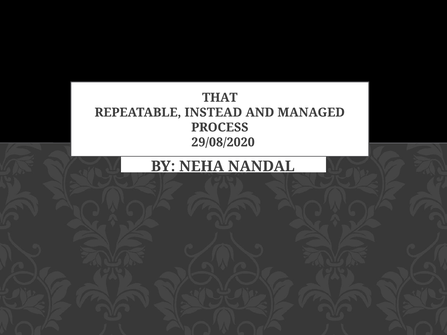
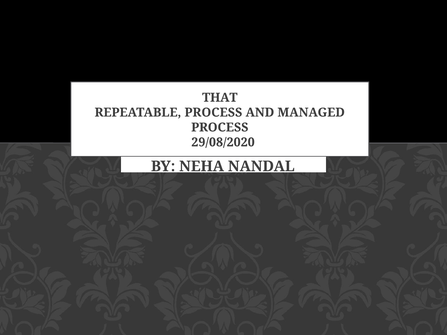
REPEATABLE INSTEAD: INSTEAD -> PROCESS
